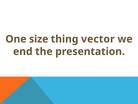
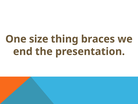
vector: vector -> braces
